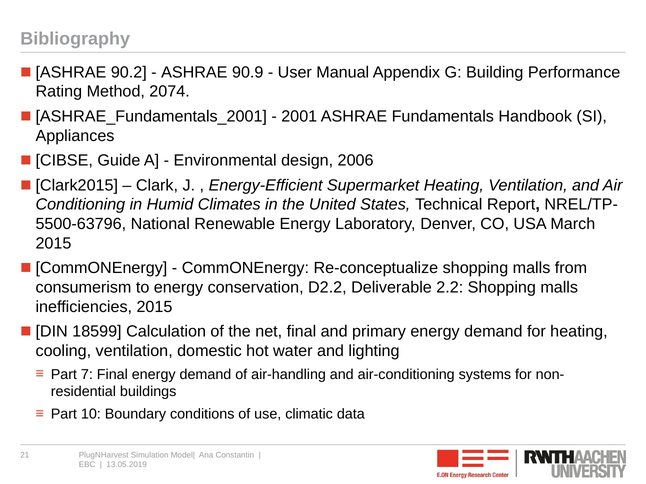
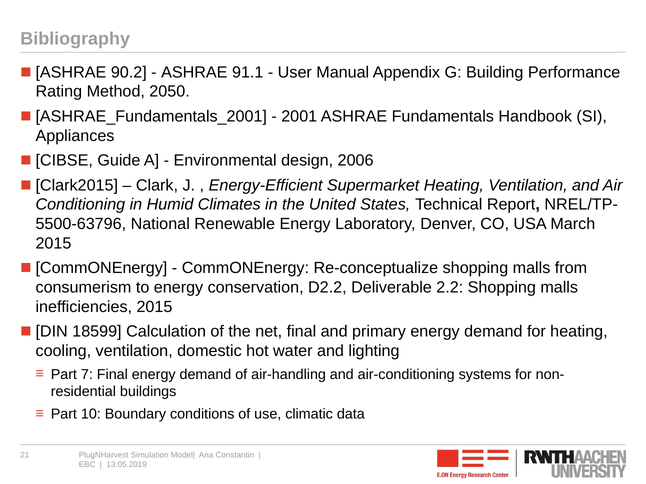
90.9: 90.9 -> 91.1
2074: 2074 -> 2050
